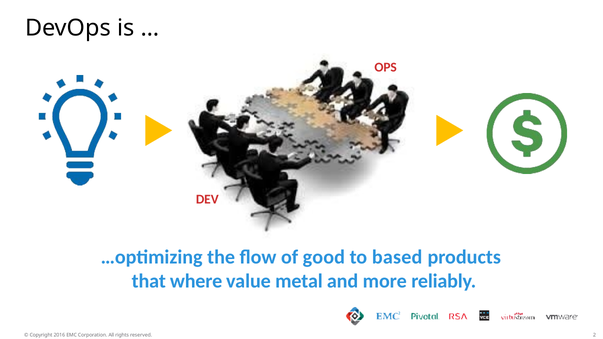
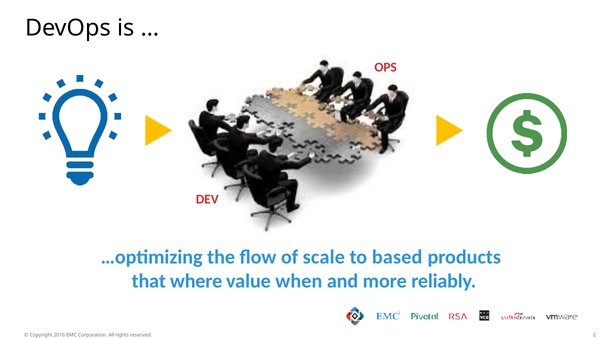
good: good -> scale
metal: metal -> when
